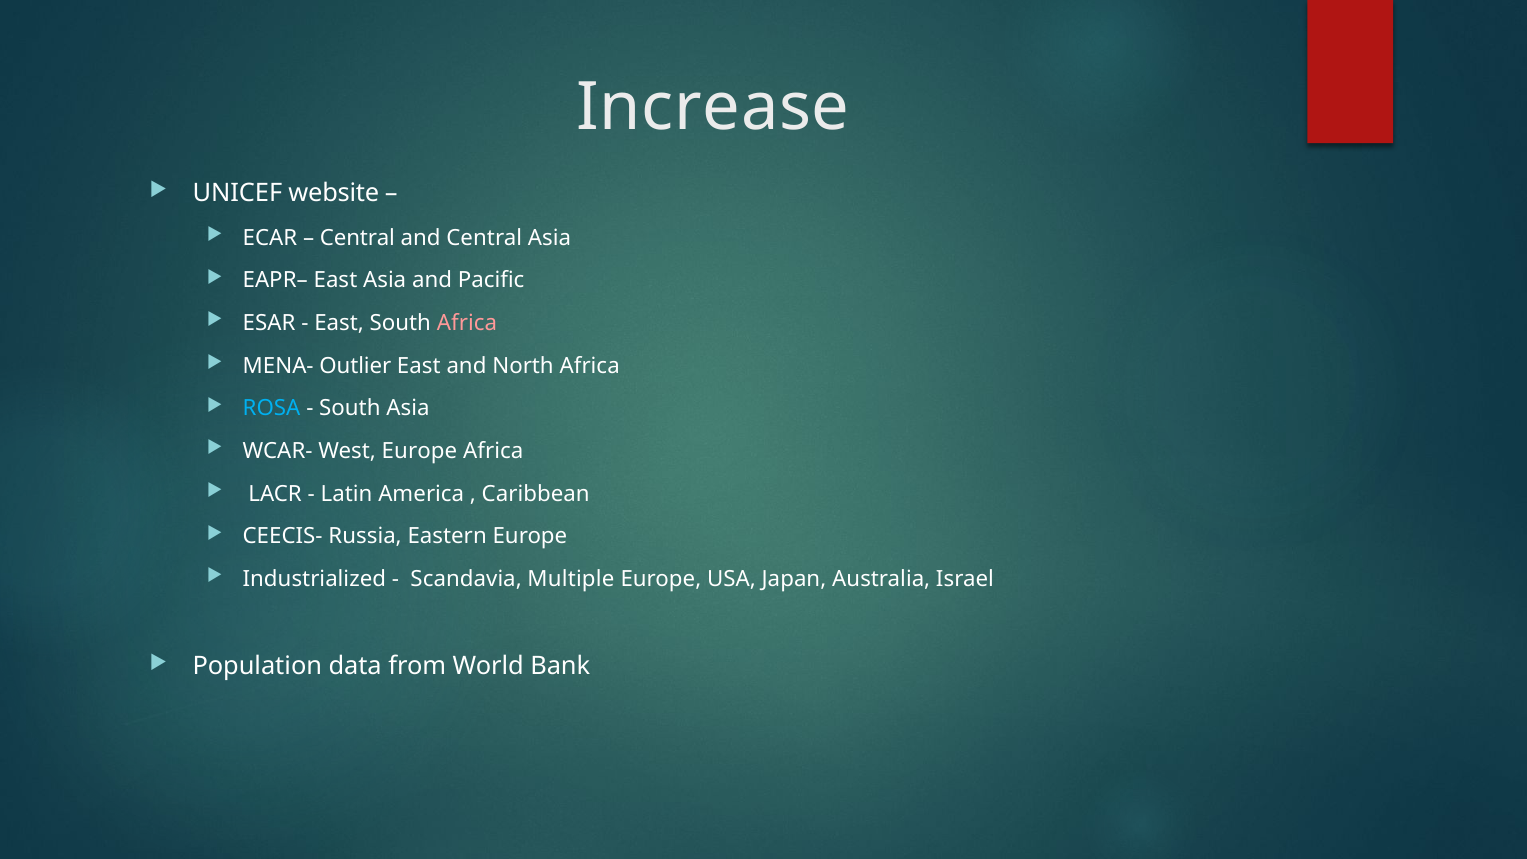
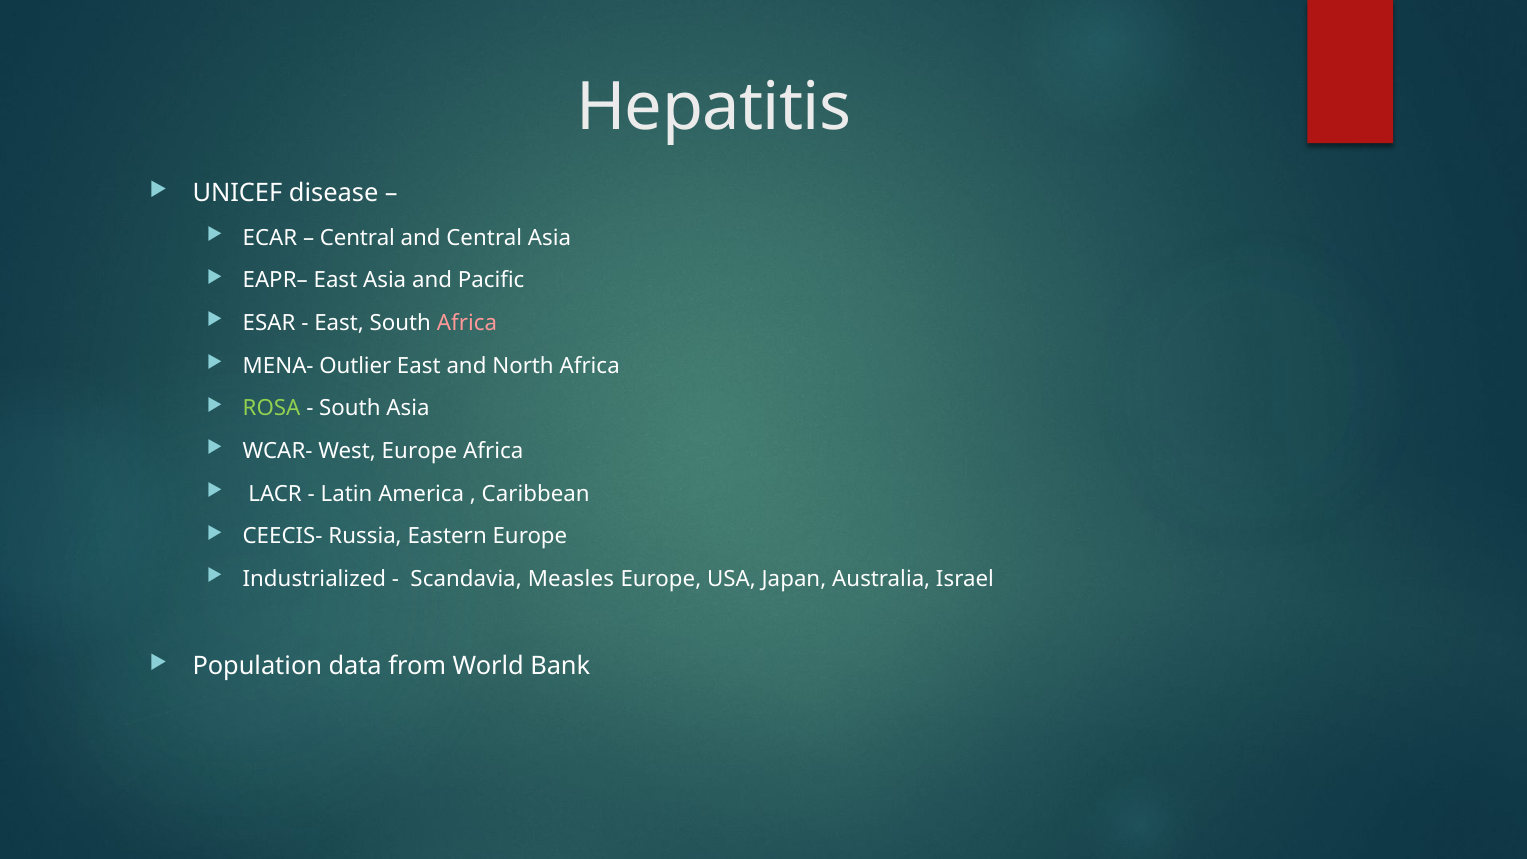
Increase: Increase -> Hepatitis
website: website -> disease
ROSA colour: light blue -> light green
Multiple: Multiple -> Measles
